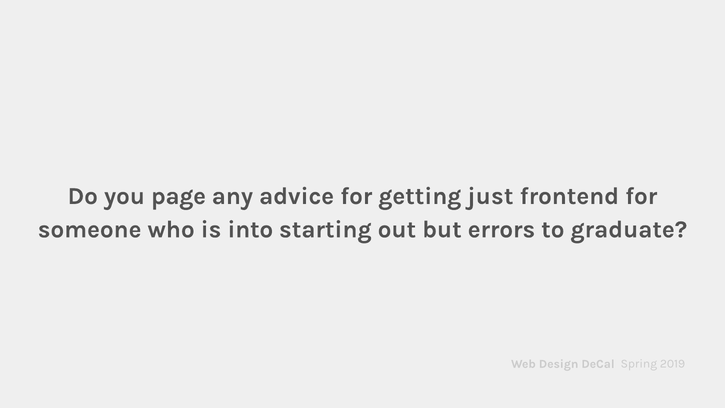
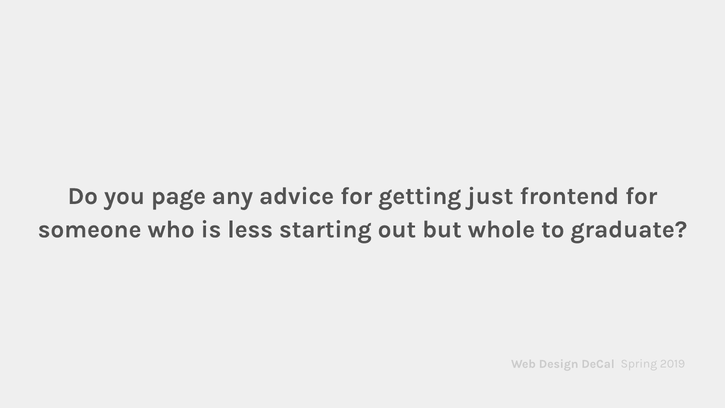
into: into -> less
errors: errors -> whole
